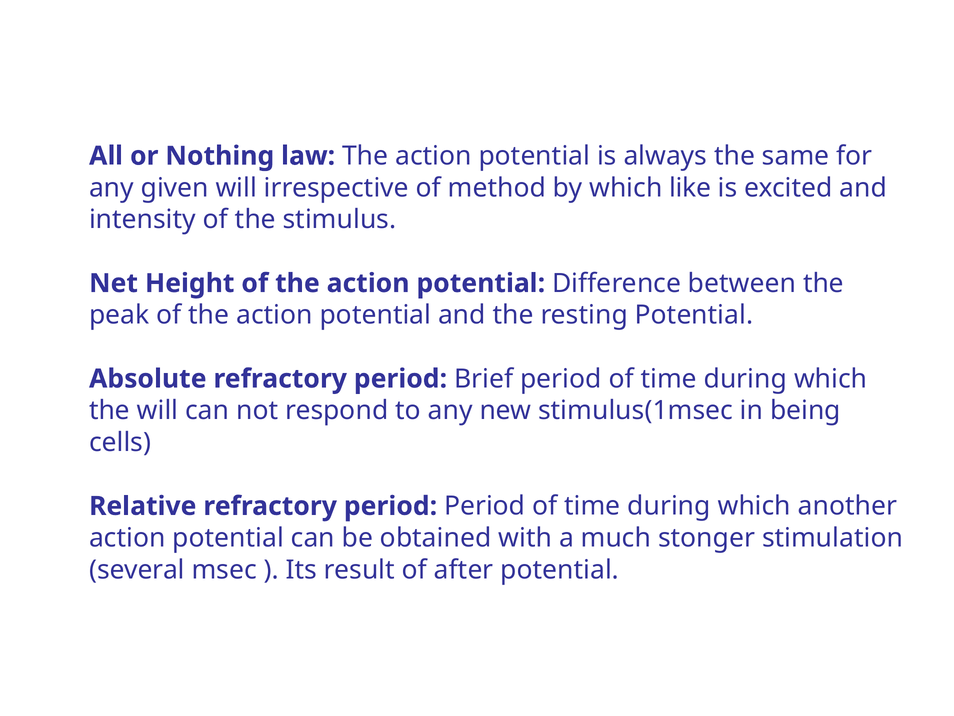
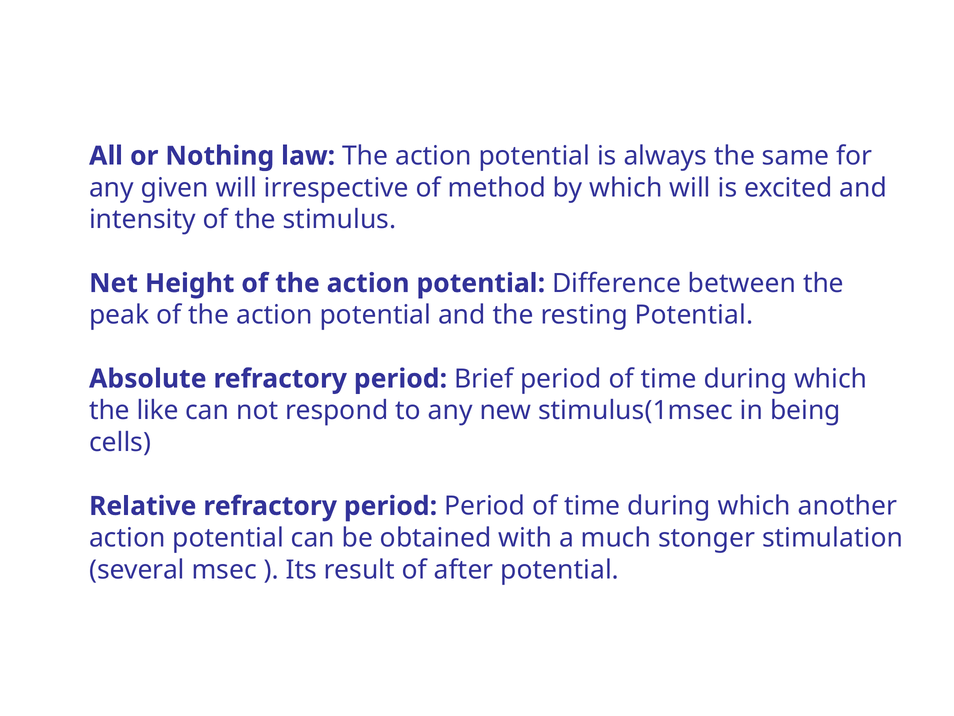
which like: like -> will
the will: will -> like
